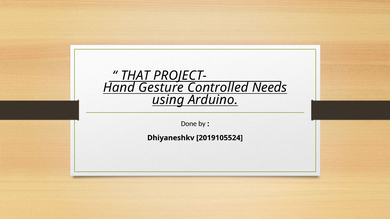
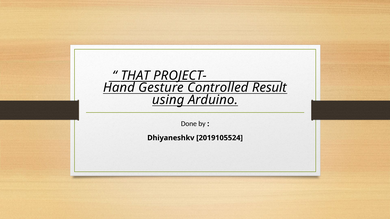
Needs: Needs -> Result
